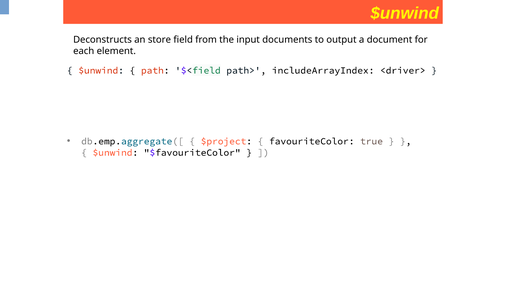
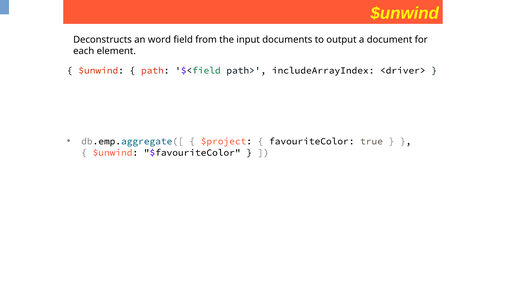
store: store -> word
